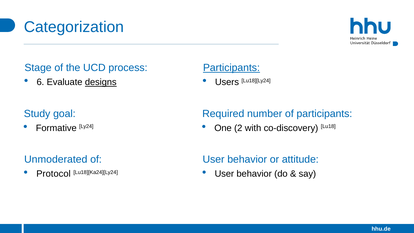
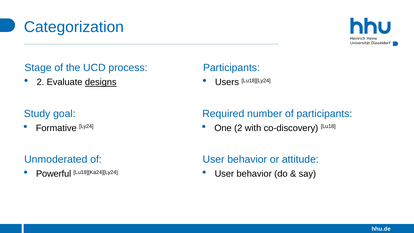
Participants at (231, 68) underline: present -> none
6 at (40, 82): 6 -> 2
Protocol: Protocol -> Powerful
